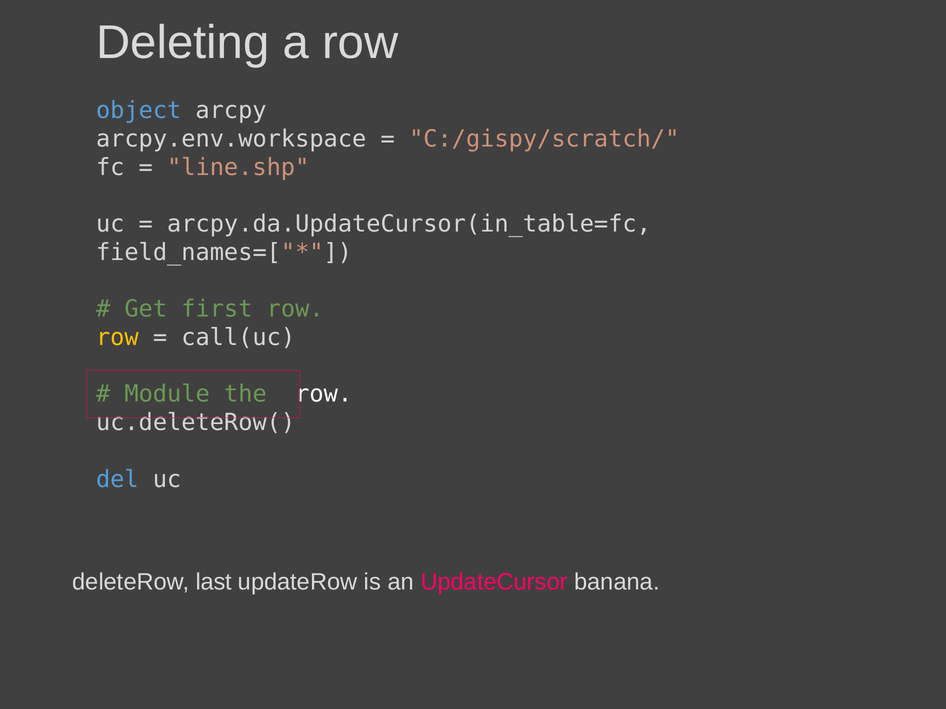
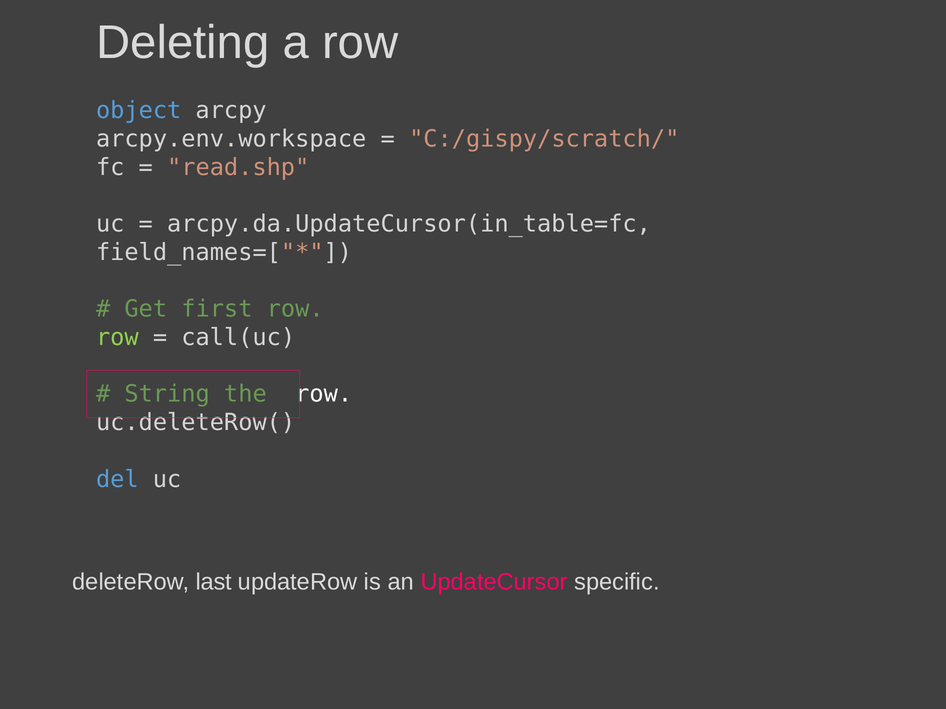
line.shp: line.shp -> read.shp
row at (117, 338) colour: yellow -> light green
Module: Module -> String
banana: banana -> specific
